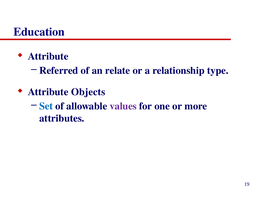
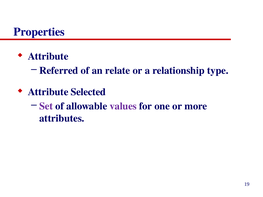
Education: Education -> Properties
Objects: Objects -> Selected
Set colour: blue -> purple
